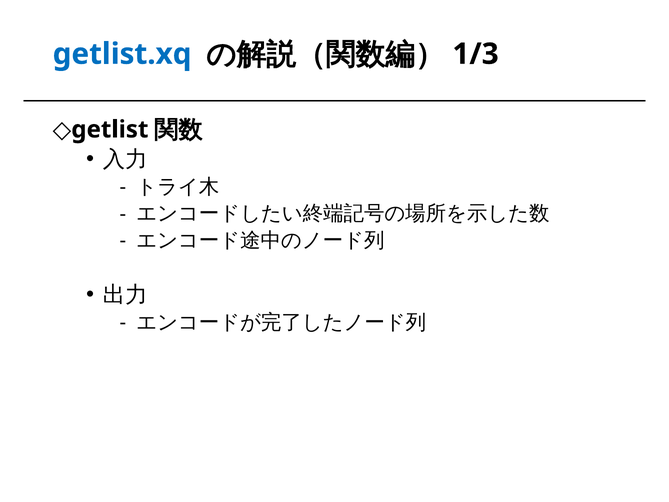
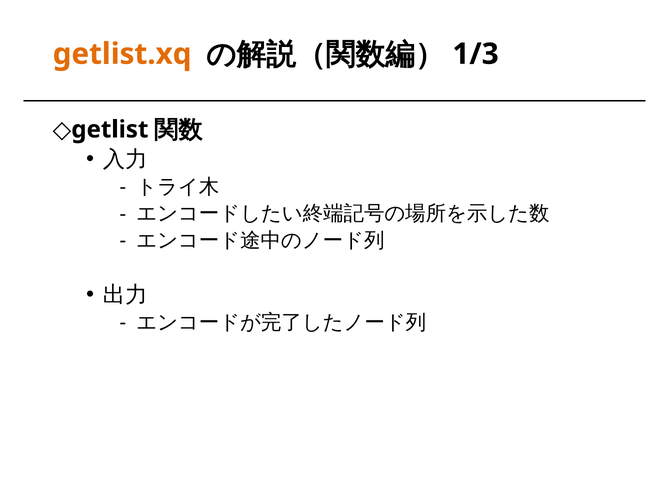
getlist.xq colour: blue -> orange
